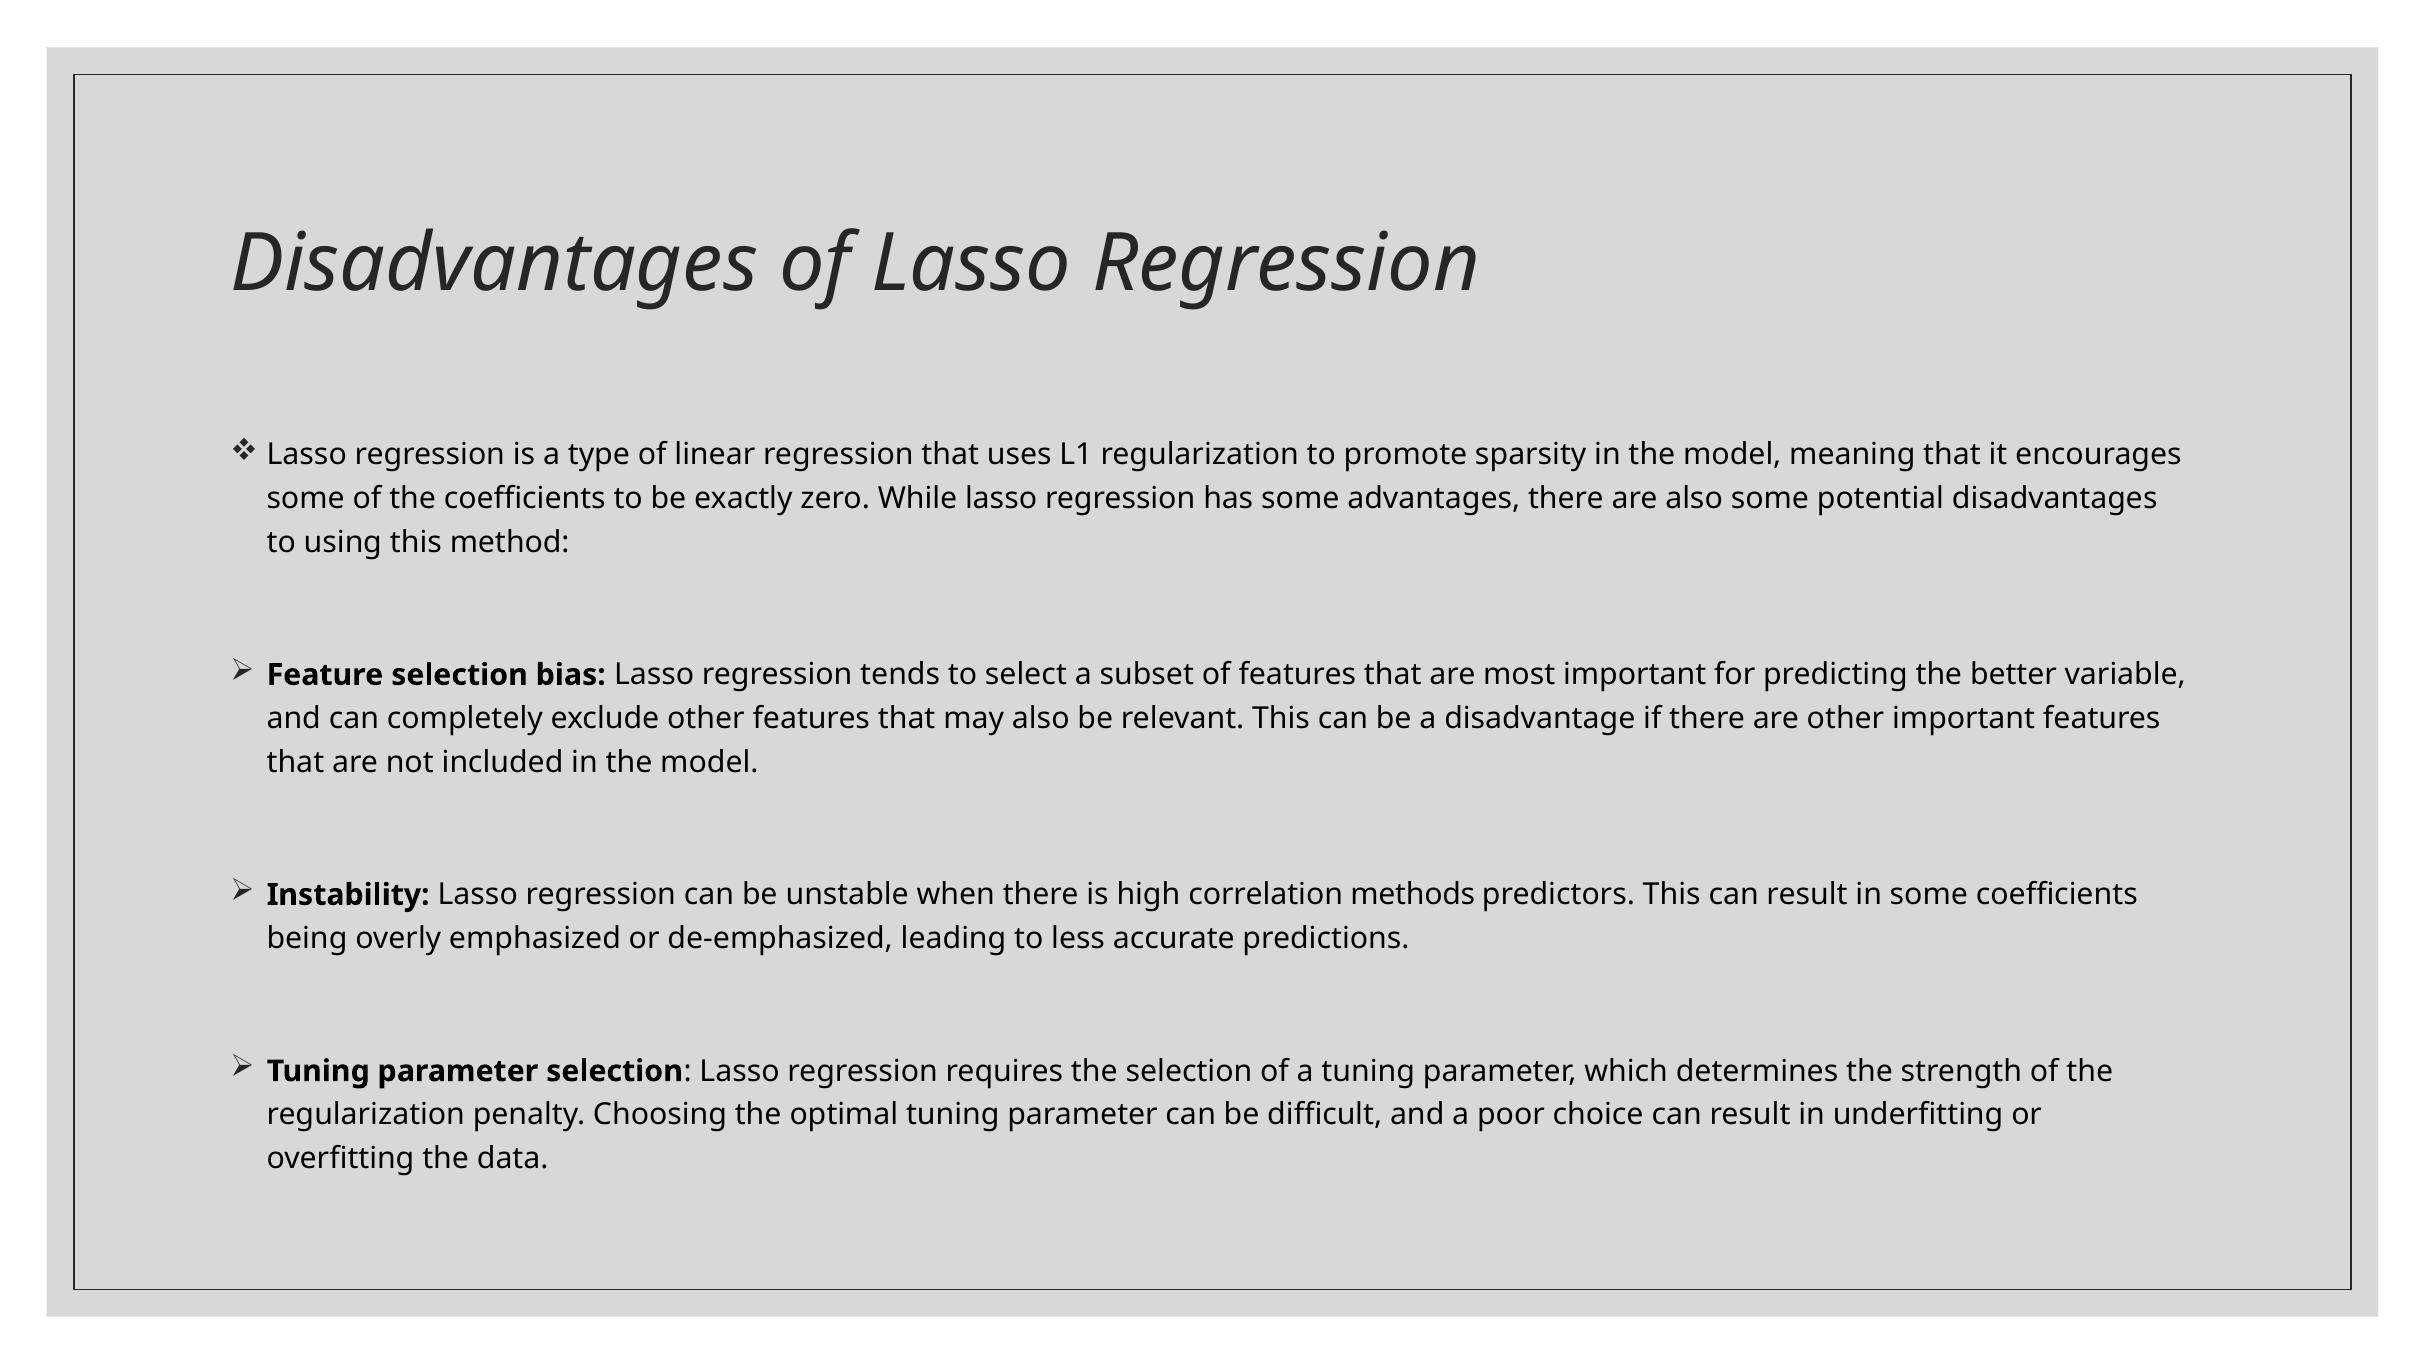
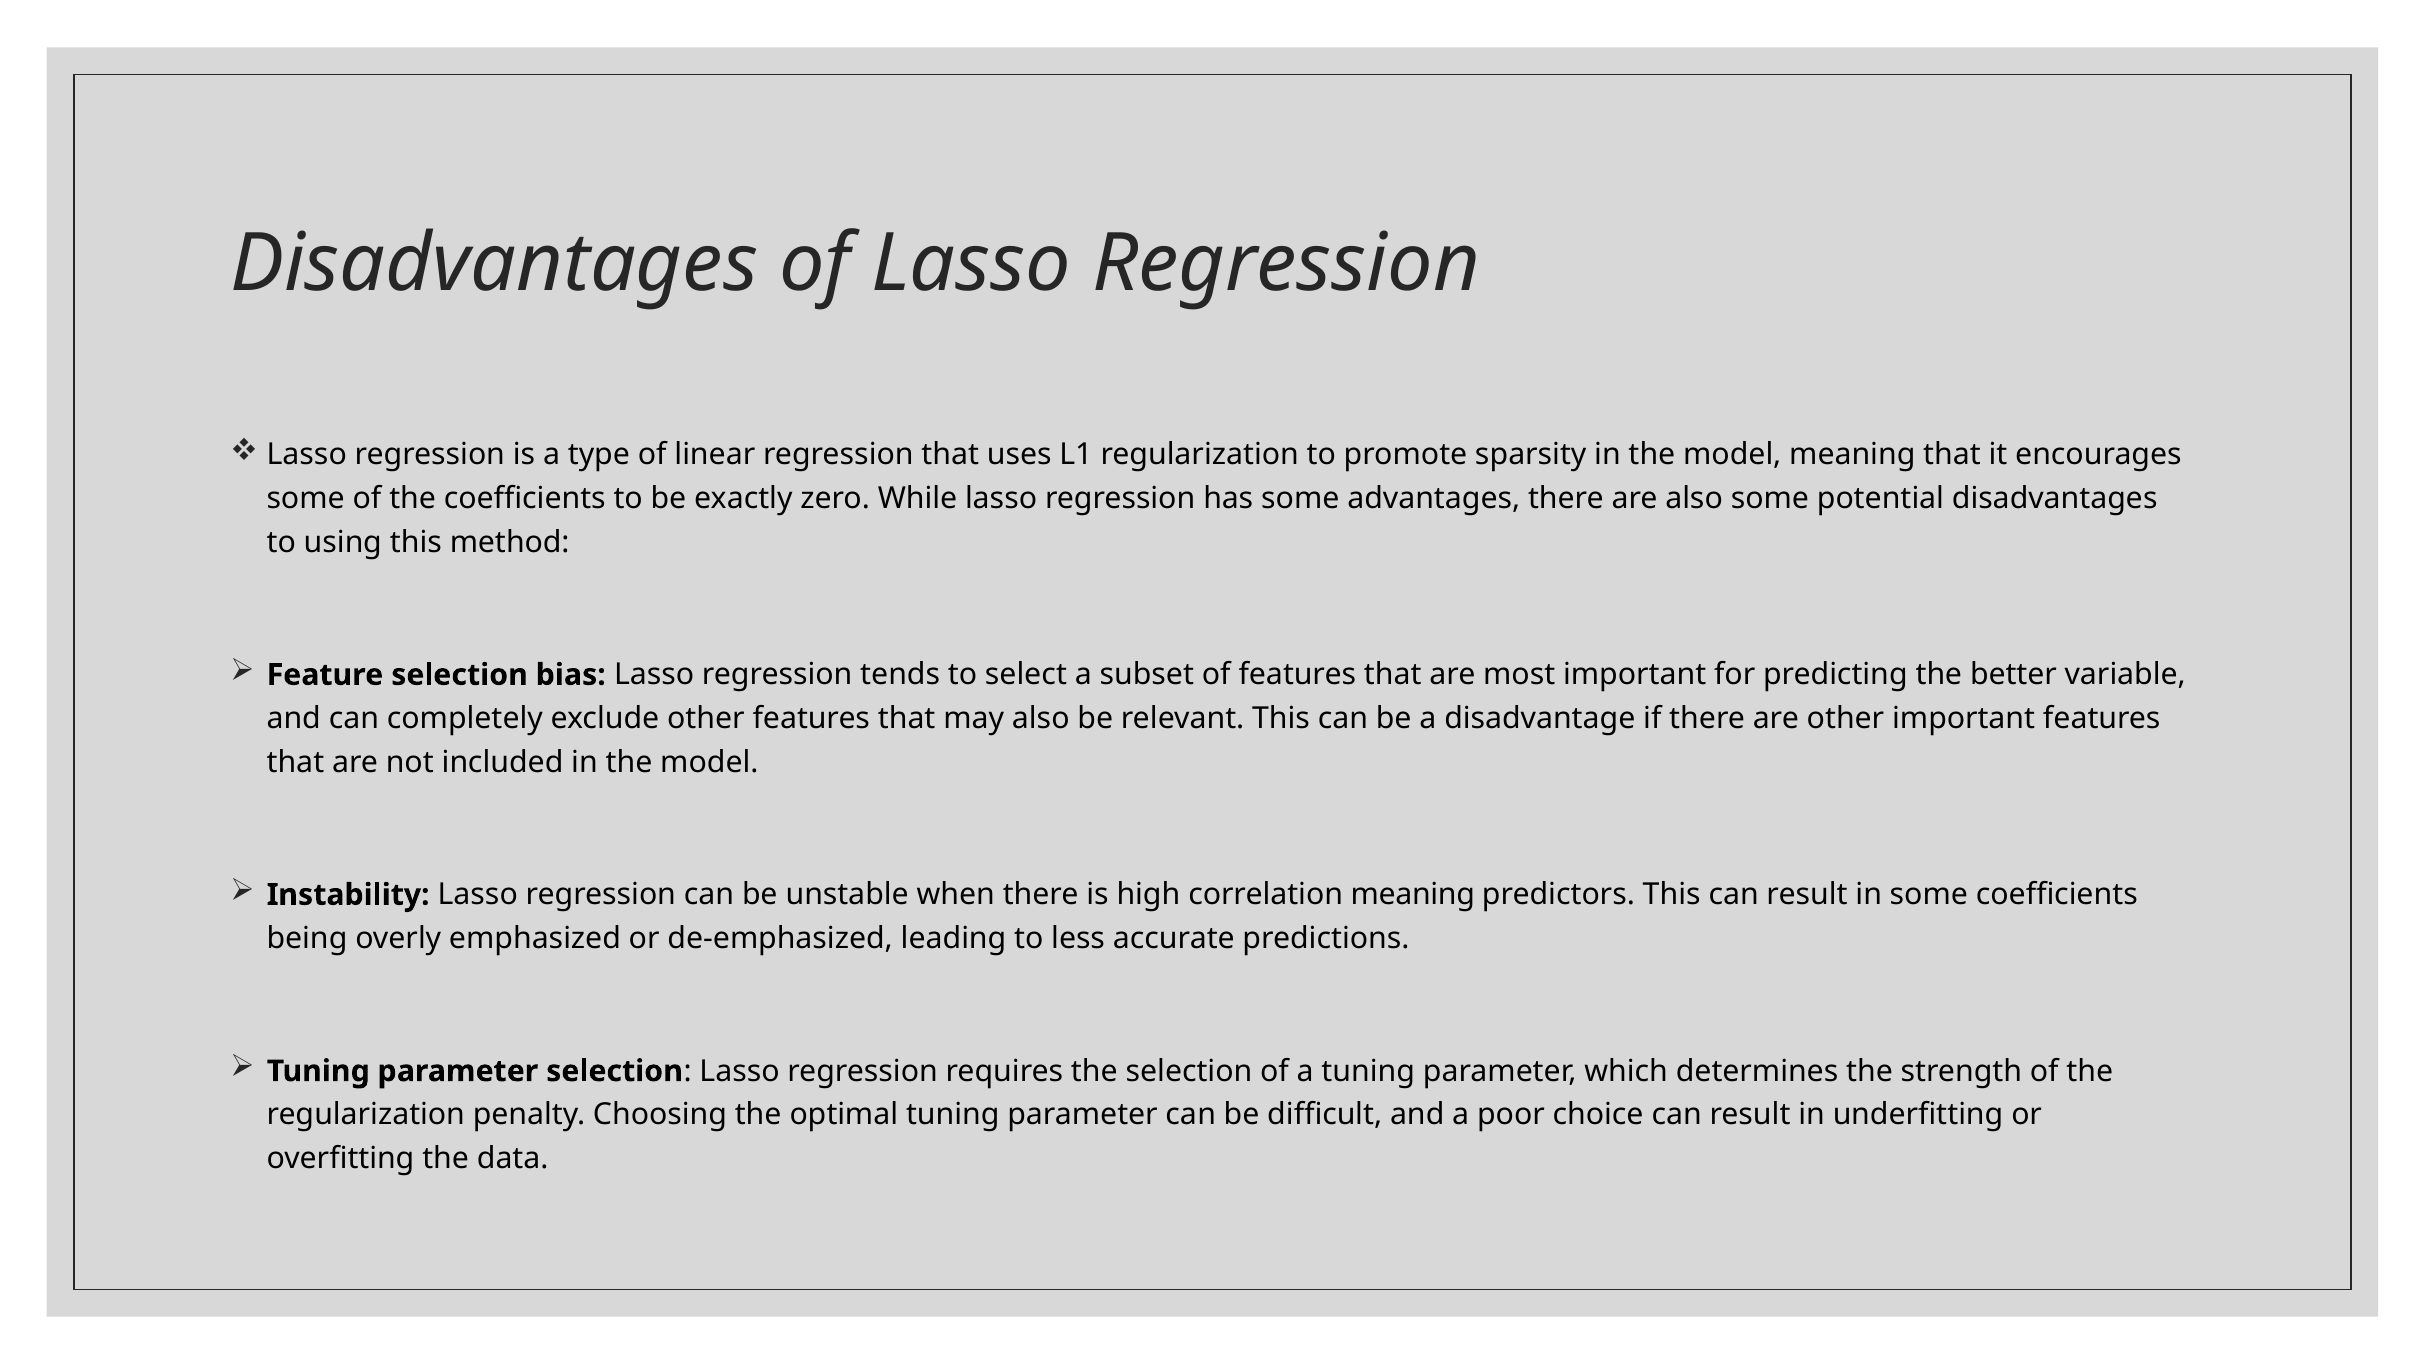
correlation methods: methods -> meaning
